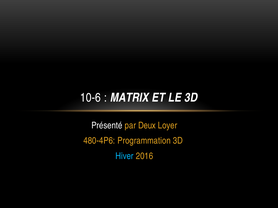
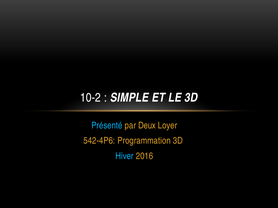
10-6: 10-6 -> 10-2
MATRIX: MATRIX -> SIMPLE
Présenté colour: white -> light blue
480-4P6: 480-4P6 -> 542-4P6
